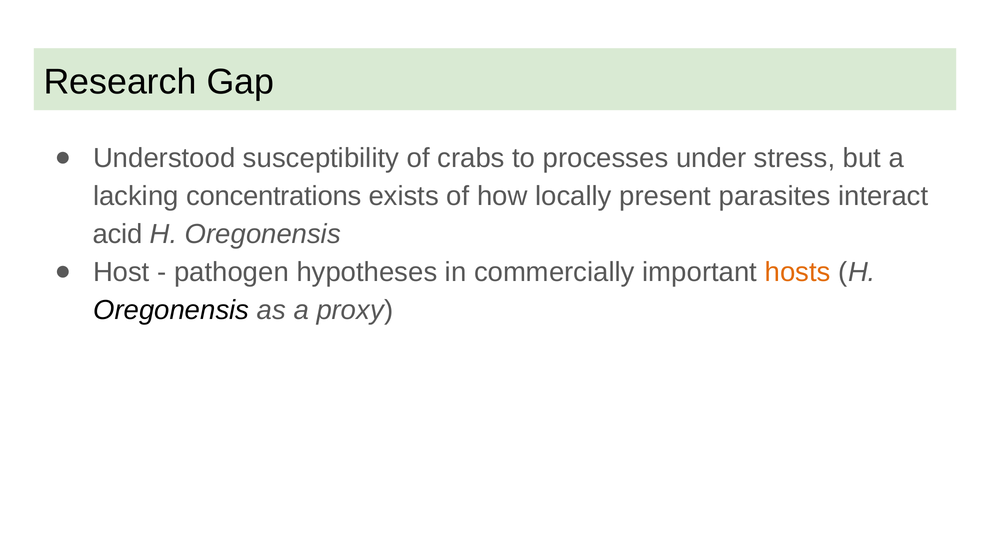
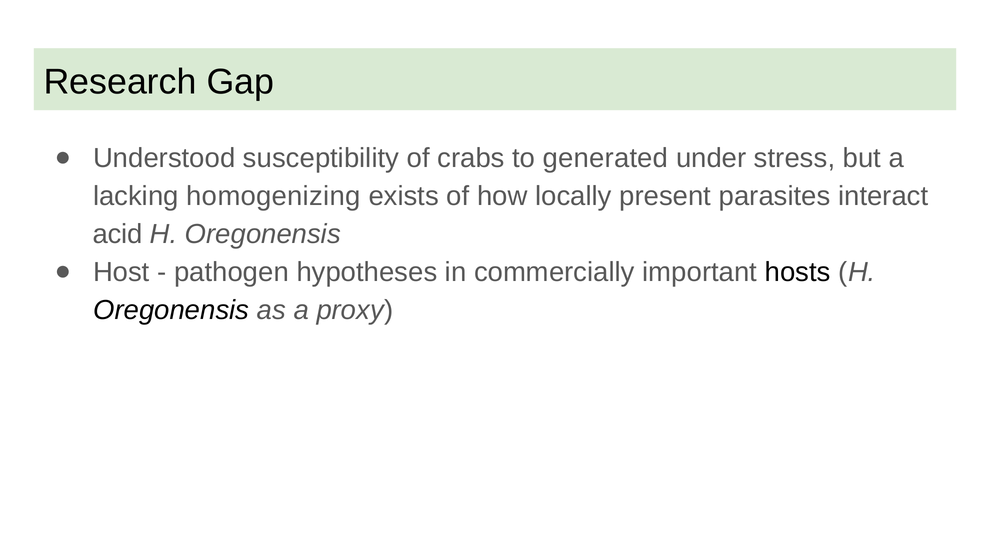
processes: processes -> generated
concentrations: concentrations -> homogenizing
hosts colour: orange -> black
